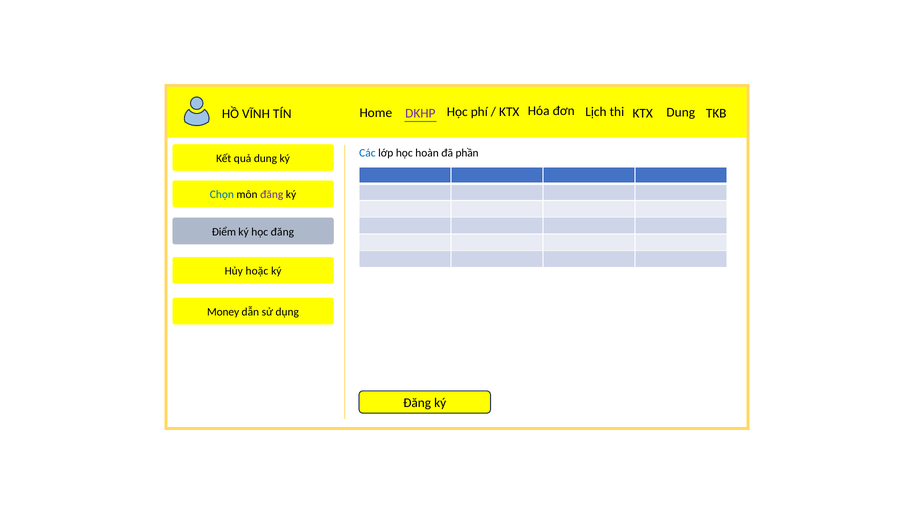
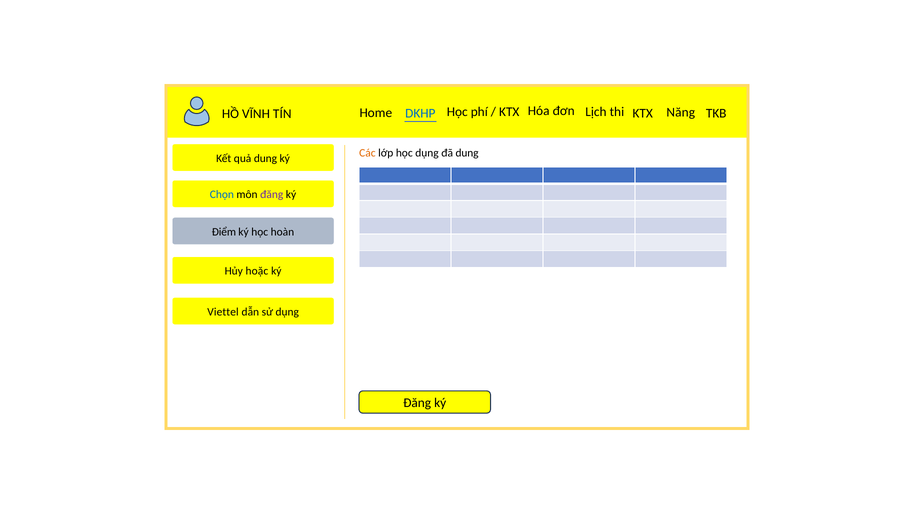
DKHP colour: purple -> blue
thi Dung: Dung -> Năng
Các colour: blue -> orange
học hoàn: hoàn -> dụng
đã phần: phần -> dung
học đăng: đăng -> hoàn
Money: Money -> Viettel
